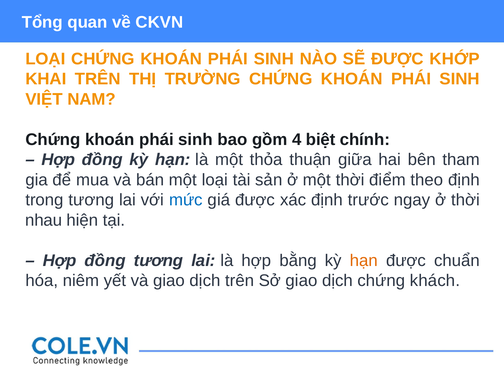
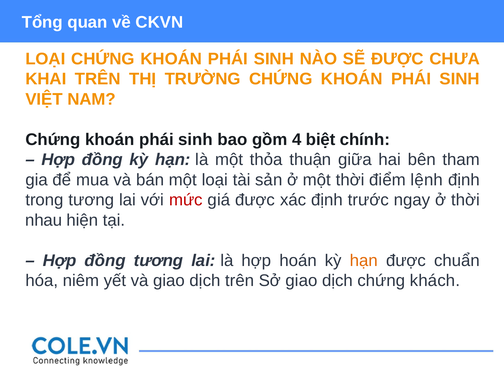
KHỚP: KHỚP -> CHƯA
theo: theo -> lệnh
mức colour: blue -> red
bằng: bằng -> hoán
